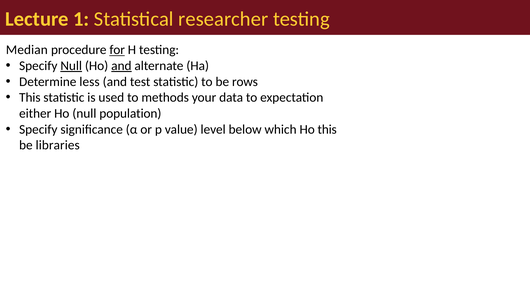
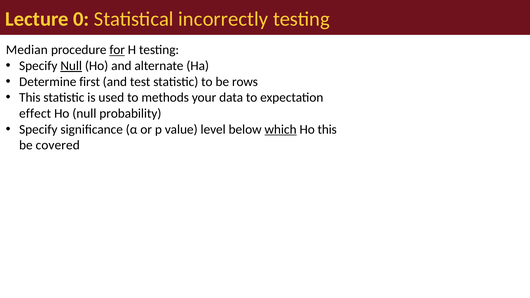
1: 1 -> 0
researcher: researcher -> incorrectly
and at (121, 66) underline: present -> none
less: less -> first
either: either -> effect
population: population -> probability
which underline: none -> present
libraries: libraries -> covered
